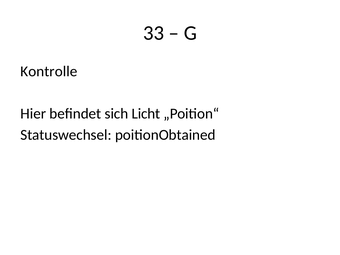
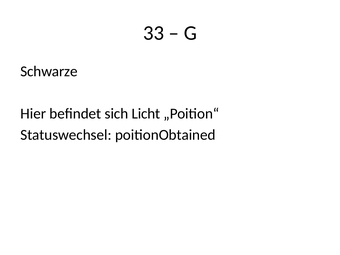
Kontrolle: Kontrolle -> Schwarze
